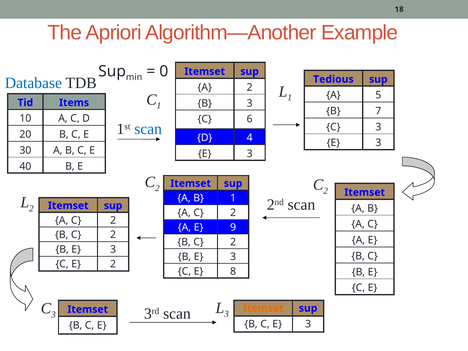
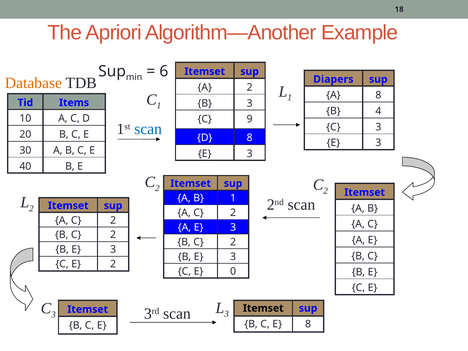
0: 0 -> 6
Database colour: blue -> orange
Tedious: Tedious -> Diapers
A 5: 5 -> 8
7: 7 -> 4
6: 6 -> 9
D 4: 4 -> 8
A E 9: 9 -> 3
8: 8 -> 0
Itemset at (263, 308) colour: orange -> black
C E 3: 3 -> 8
